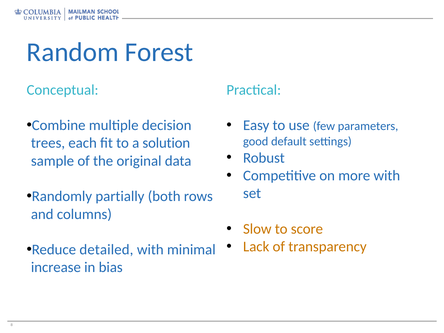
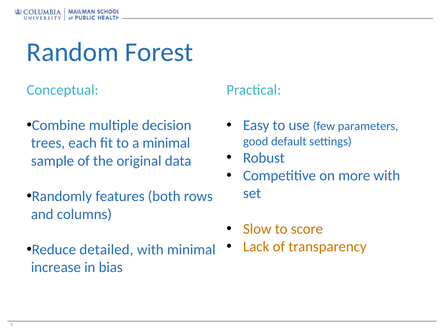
a solution: solution -> minimal
partially: partially -> features
